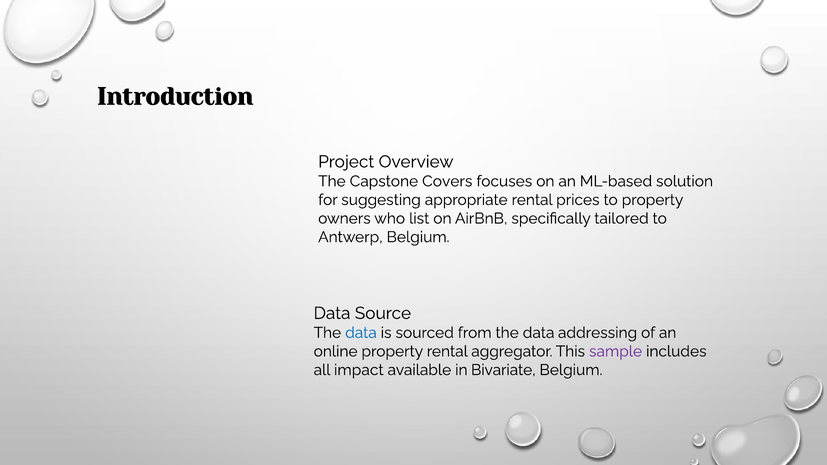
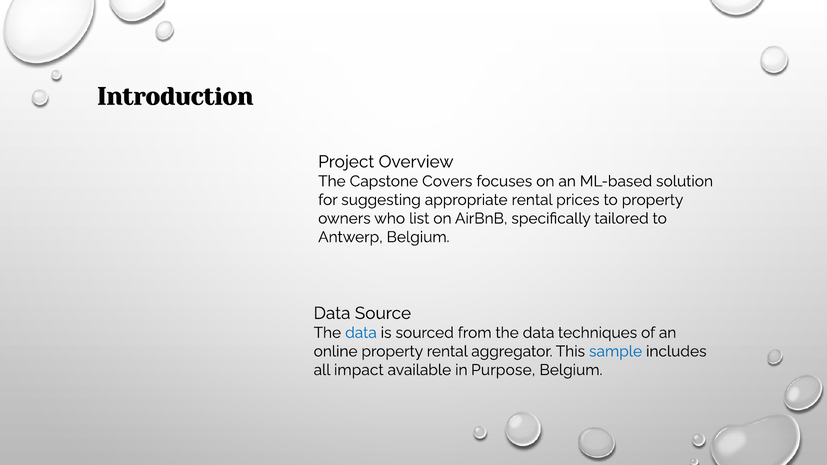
addressing: addressing -> techniques
sample colour: purple -> blue
Bivariate: Bivariate -> Purpose
